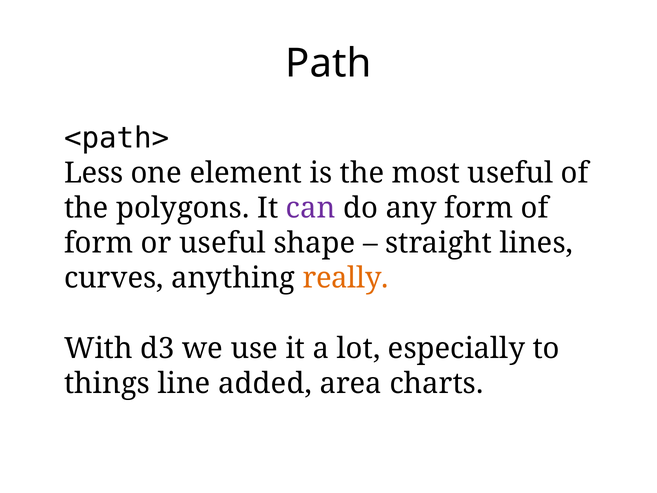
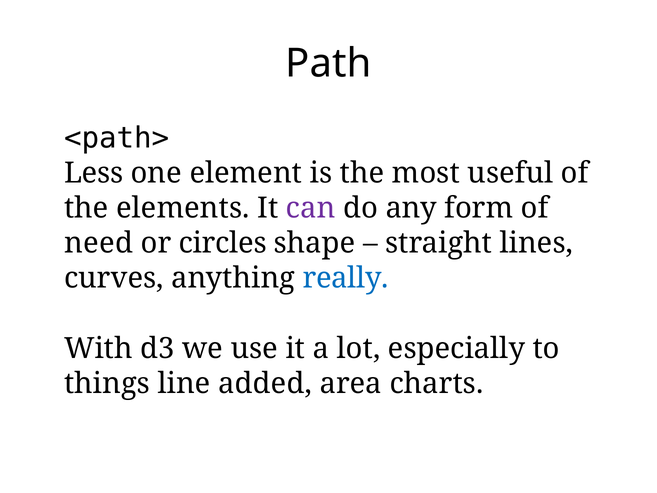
polygons: polygons -> elements
form at (99, 243): form -> need
or useful: useful -> circles
really colour: orange -> blue
